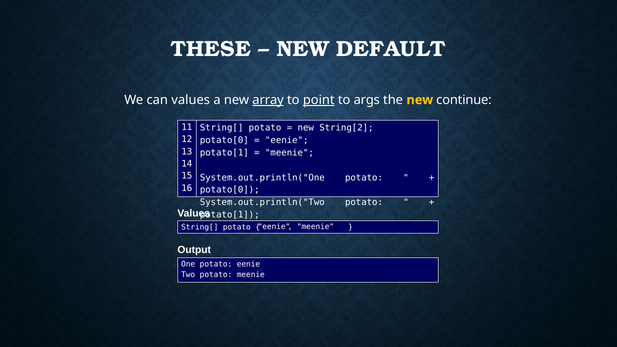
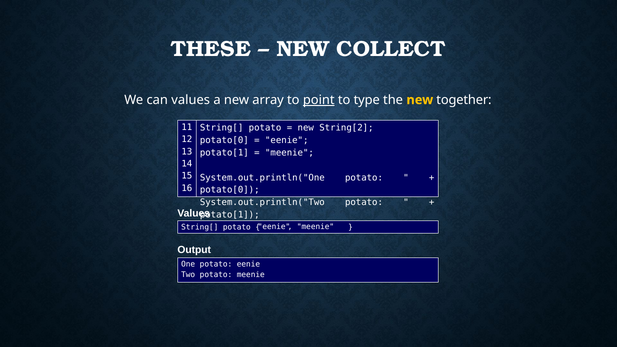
DEFAULT: DEFAULT -> COLLECT
array underline: present -> none
args: args -> type
continue: continue -> together
